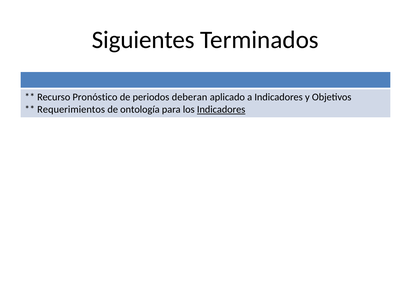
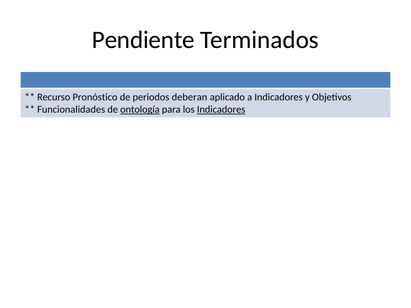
Siguientes: Siguientes -> Pendiente
Requerimientos: Requerimientos -> Funcionalidades
ontología underline: none -> present
